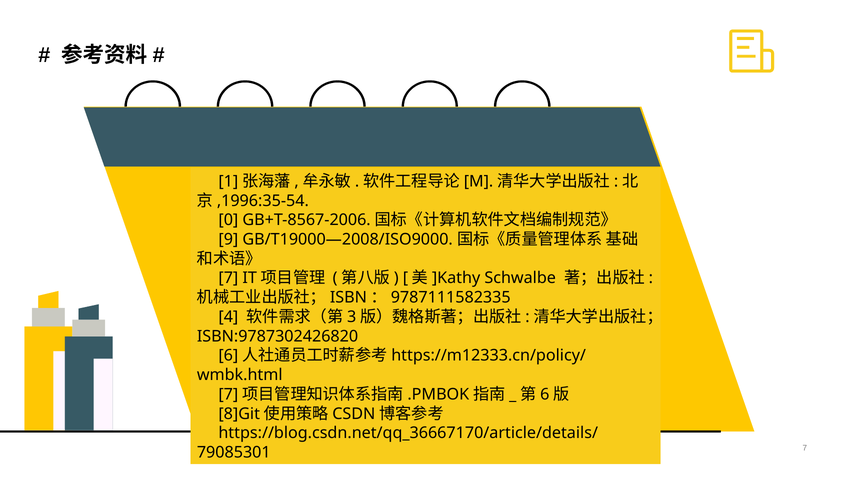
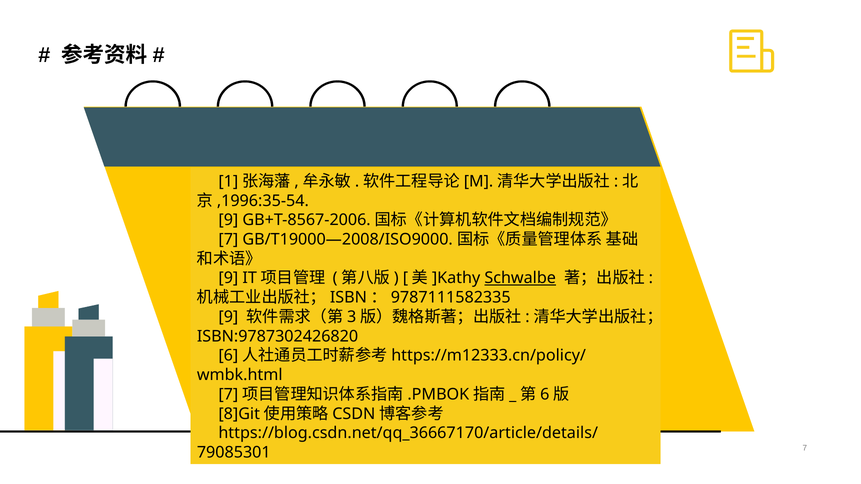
0 at (228, 220): 0 -> 9
9 at (228, 240): 9 -> 7
7 at (228, 278): 7 -> 9
Schwalbe underline: none -> present
4 at (228, 317): 4 -> 9
